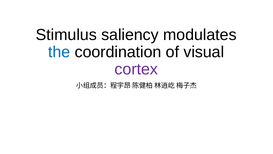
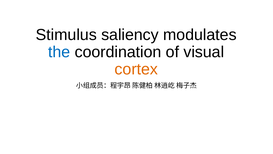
cortex colour: purple -> orange
